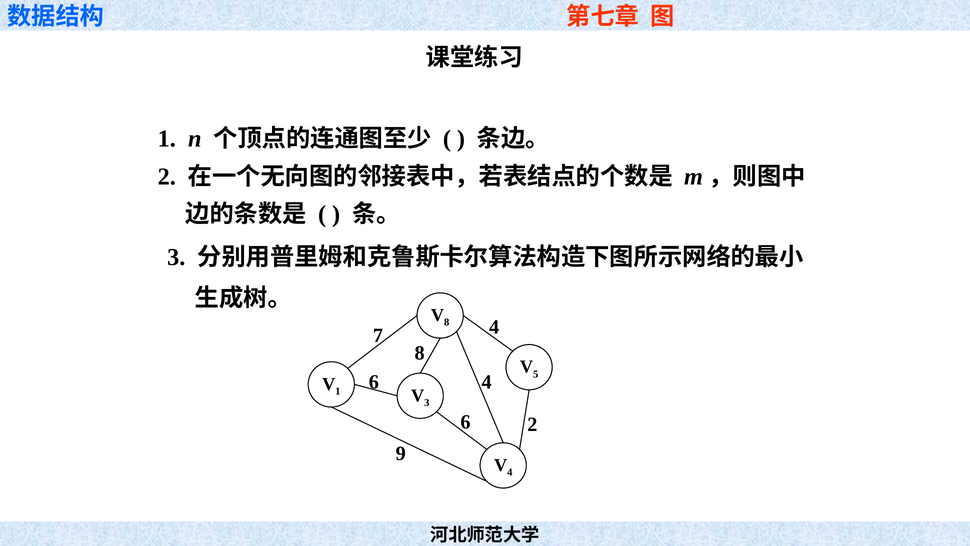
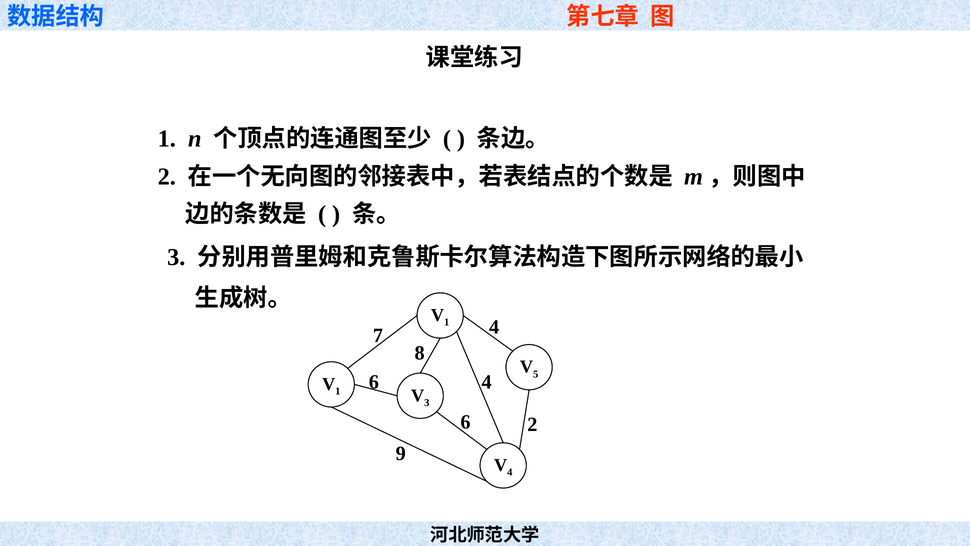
8 at (447, 322): 8 -> 1
